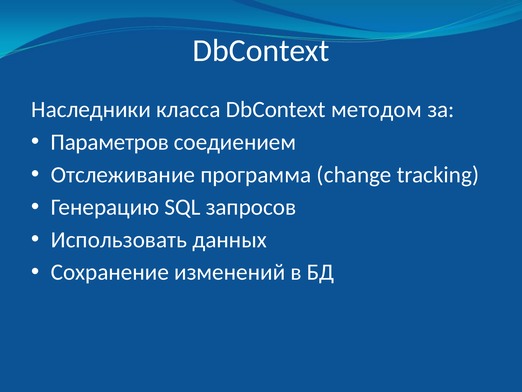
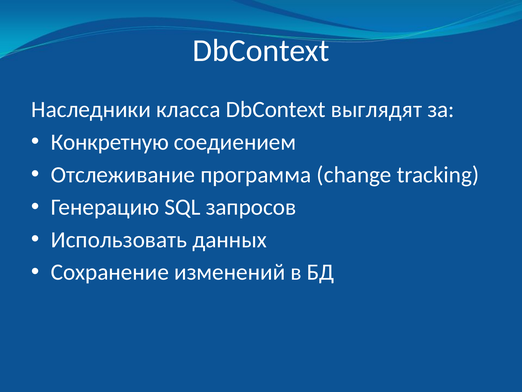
методом: методом -> выглядят
Параметров: Параметров -> Конкретную
